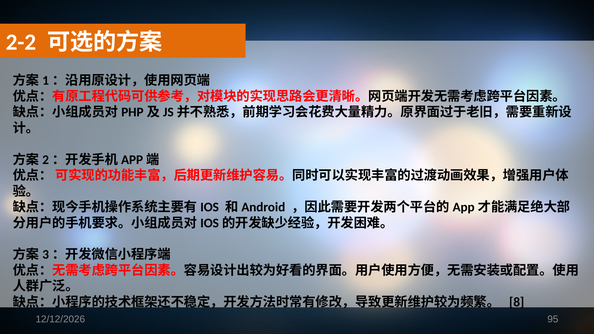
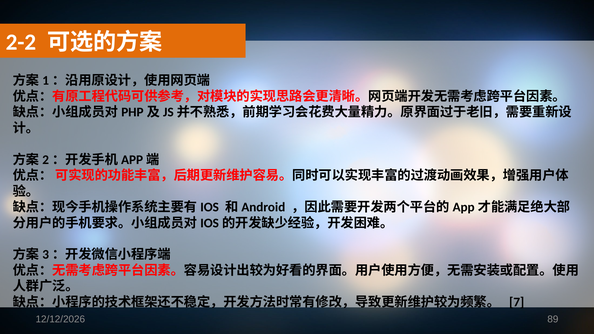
8: 8 -> 7
95: 95 -> 89
